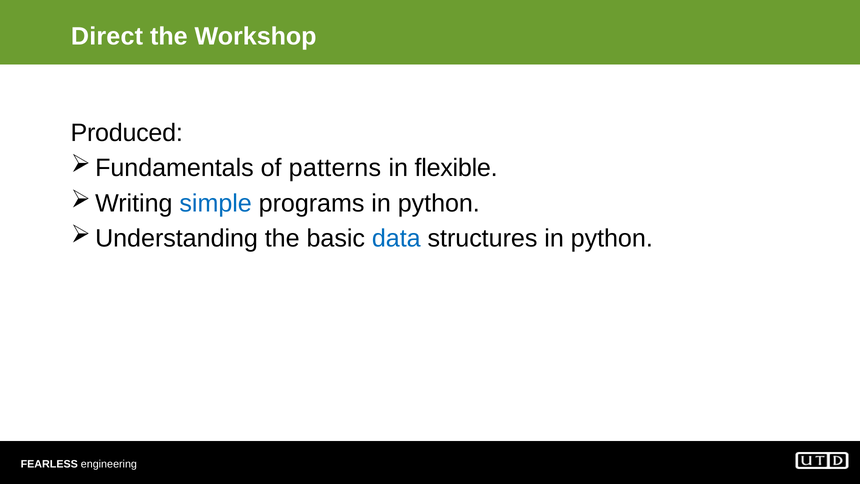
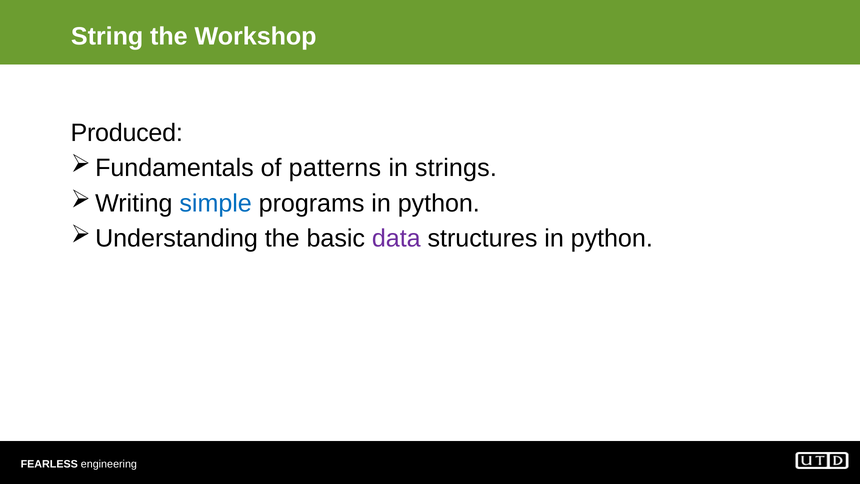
Direct: Direct -> String
flexible: flexible -> strings
data colour: blue -> purple
